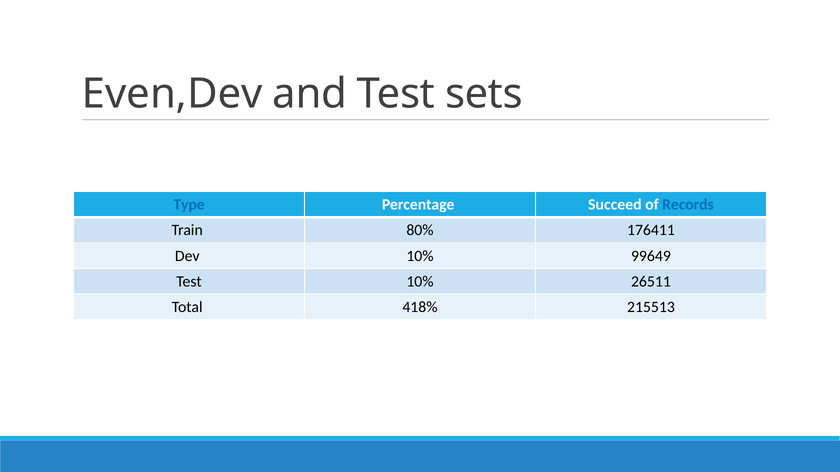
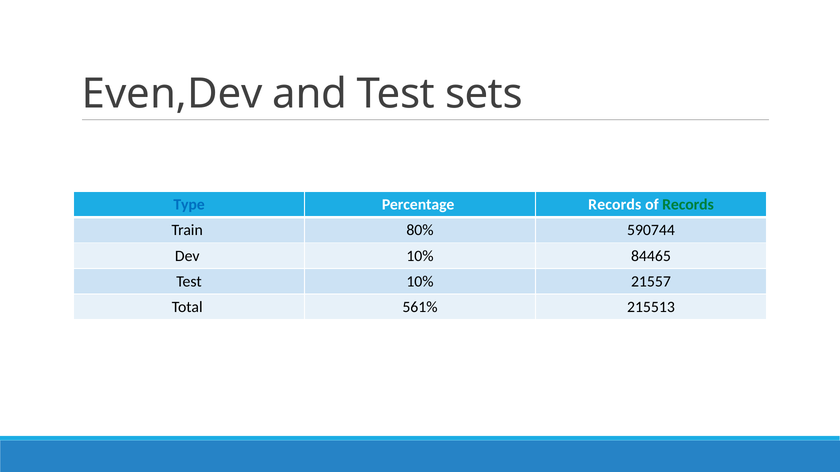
Percentage Succeed: Succeed -> Records
Records at (688, 205) colour: blue -> green
176411: 176411 -> 590744
99649: 99649 -> 84465
26511: 26511 -> 21557
418%: 418% -> 561%
